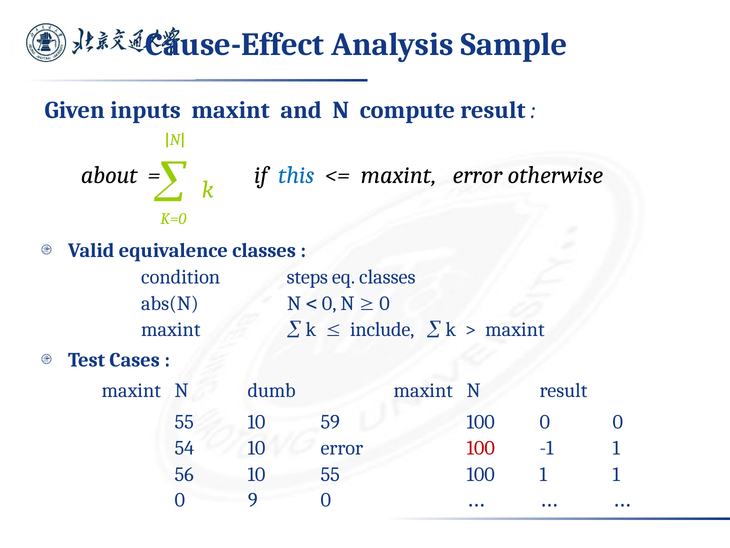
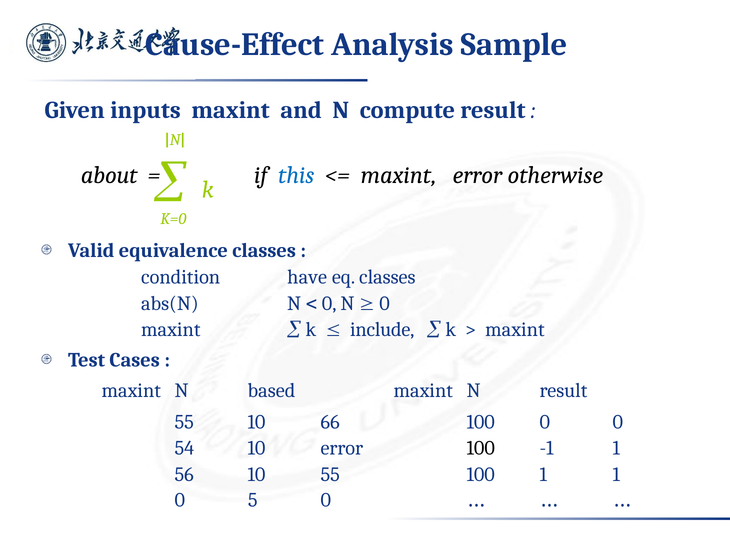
steps: steps -> have
dumb: dumb -> based
59: 59 -> 66
100 at (481, 448) colour: red -> black
0 9: 9 -> 5
